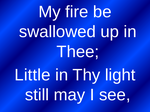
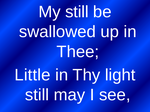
My fire: fire -> still
